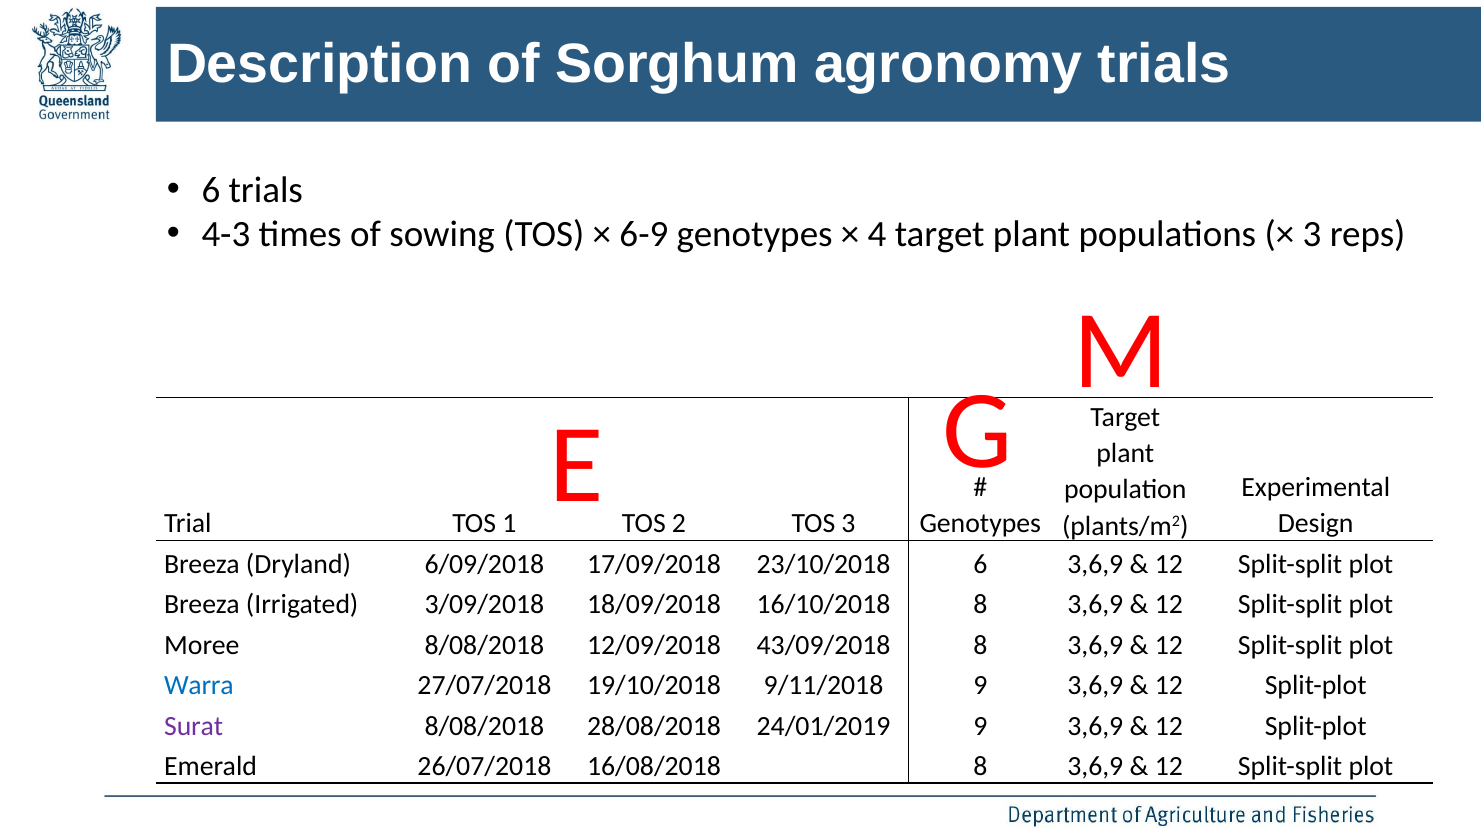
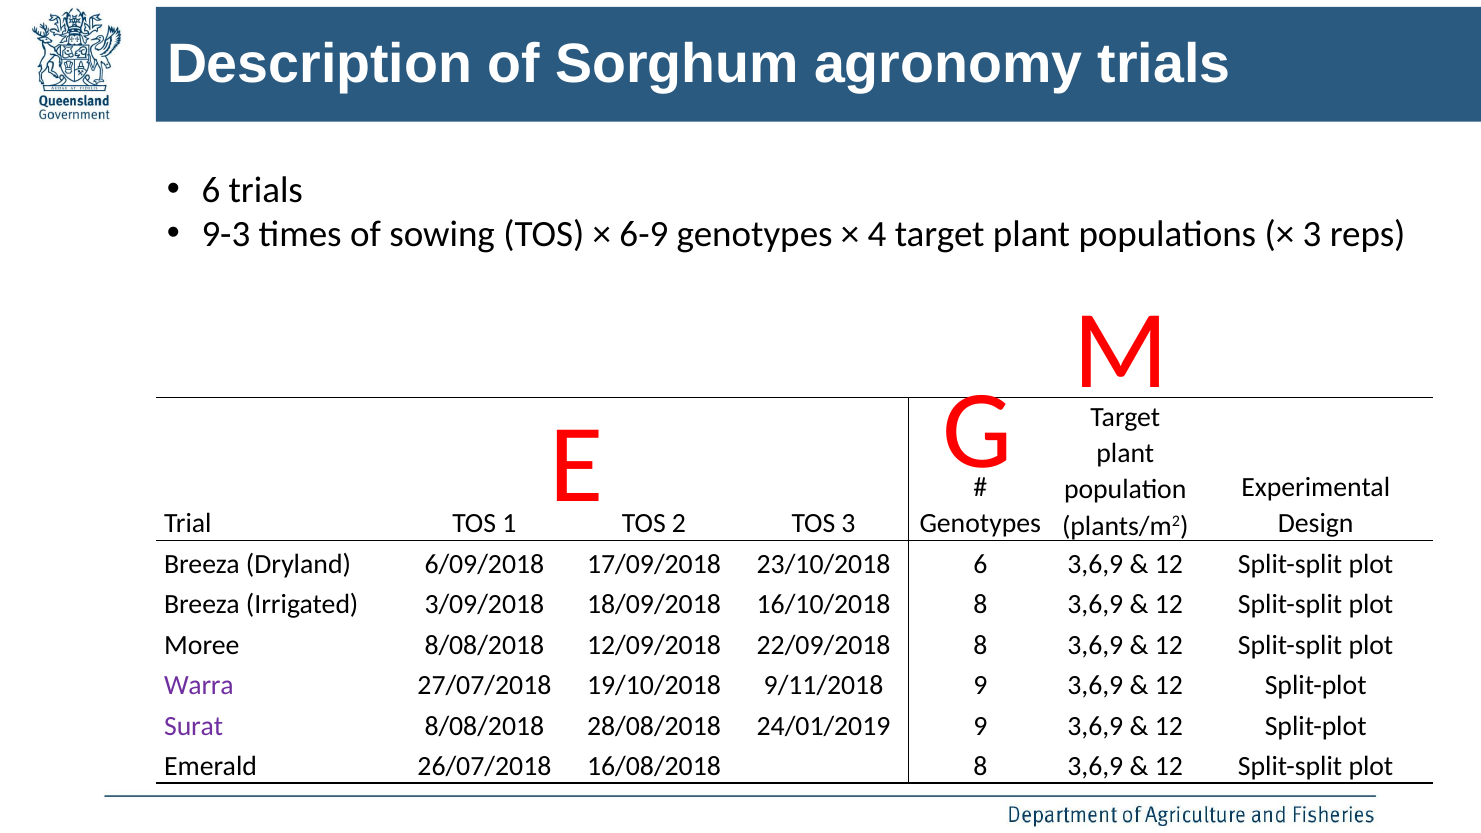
4-3: 4-3 -> 9-3
43/09/2018: 43/09/2018 -> 22/09/2018
Warra colour: blue -> purple
